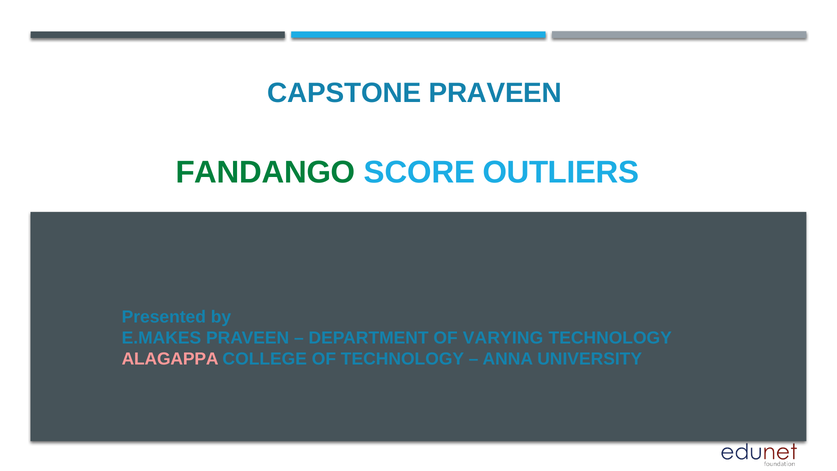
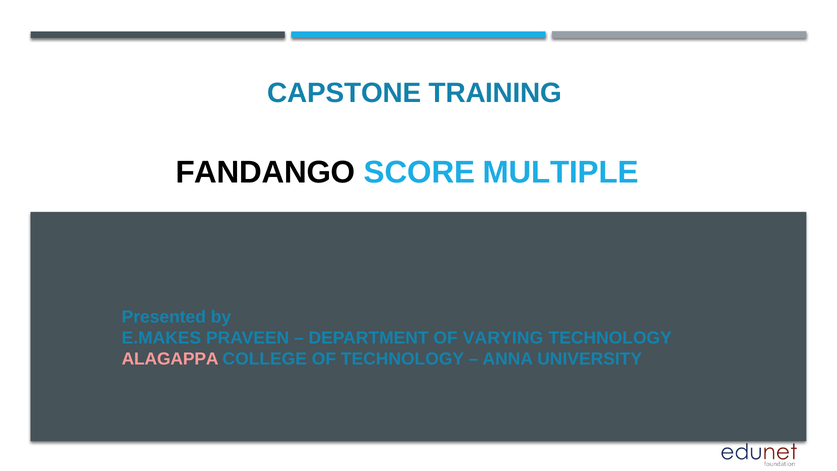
CAPSTONE PRAVEEN: PRAVEEN -> TRAINING
FANDANGO colour: green -> black
OUTLIERS: OUTLIERS -> MULTIPLE
